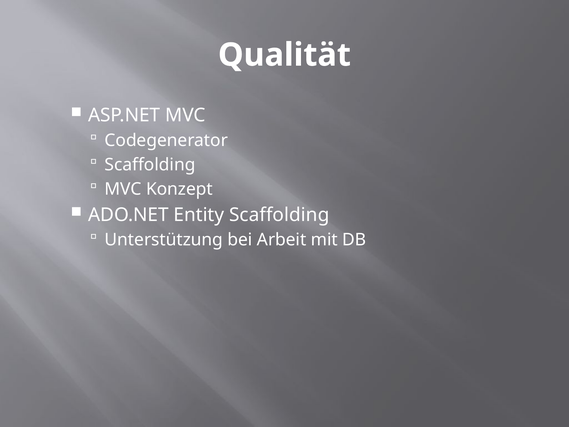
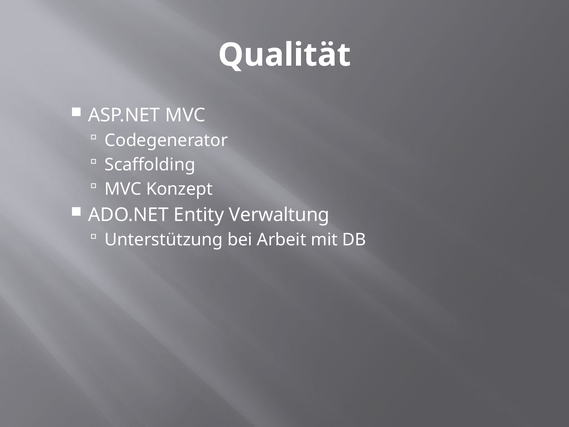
Entity Scaffolding: Scaffolding -> Verwaltung
